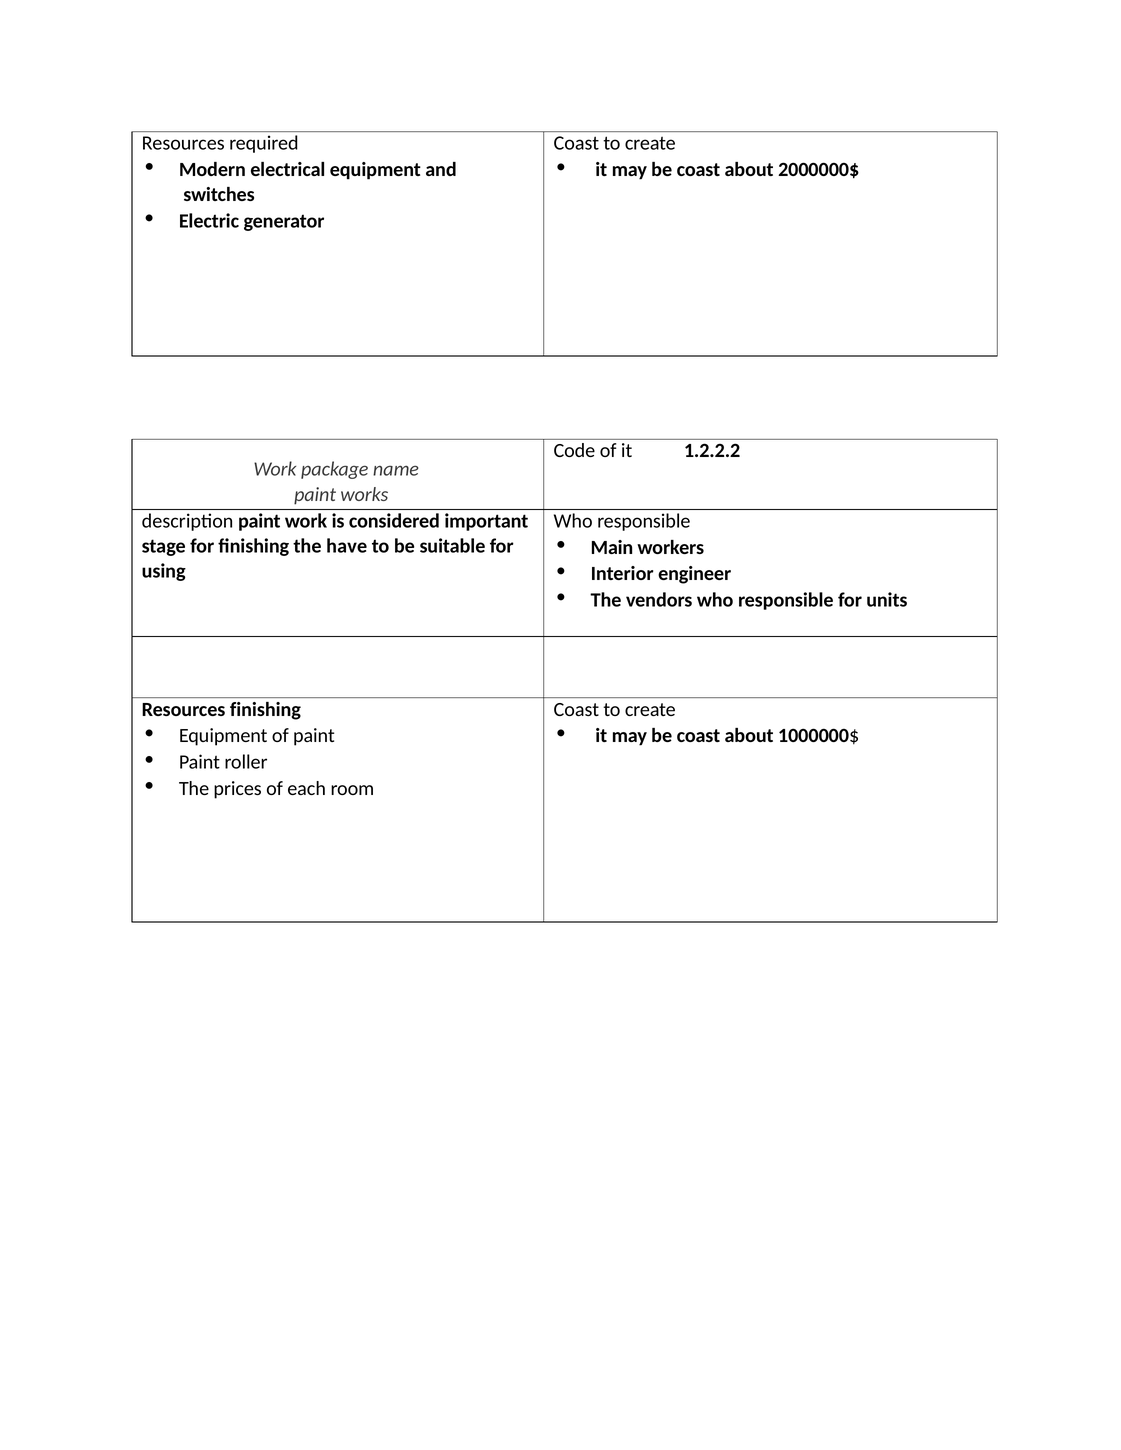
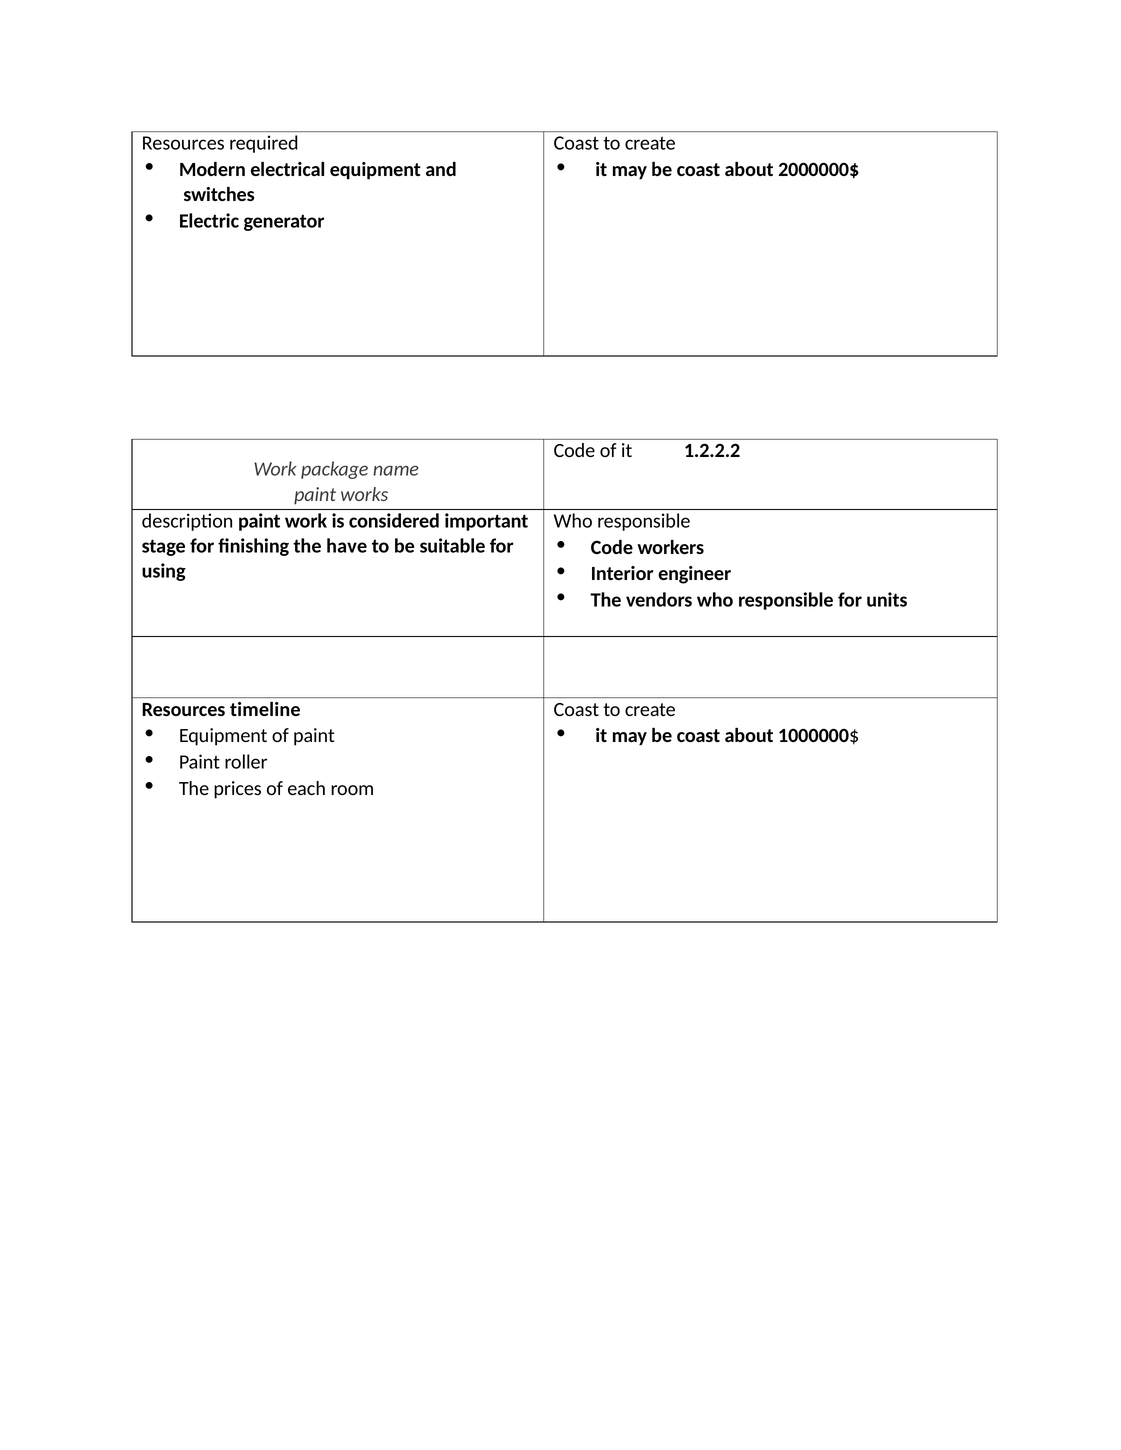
Main at (612, 548): Main -> Code
Resources finishing: finishing -> timeline
